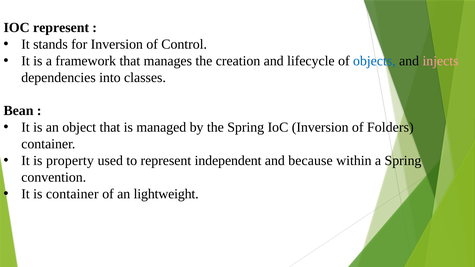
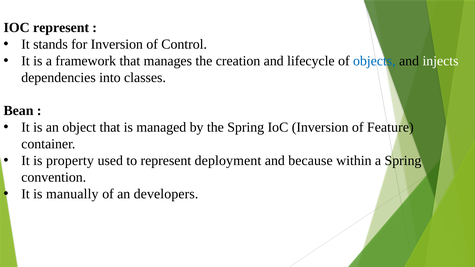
injects colour: pink -> white
Folders: Folders -> Feature
independent: independent -> deployment
is container: container -> manually
lightweight: lightweight -> developers
